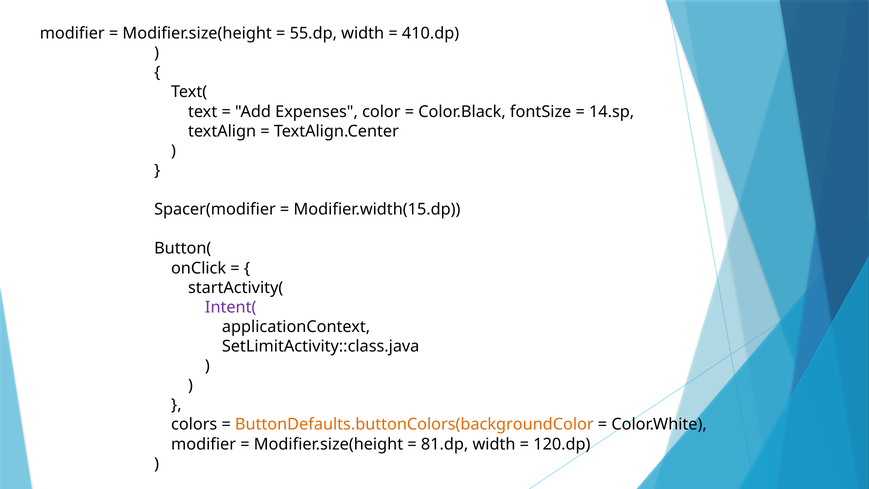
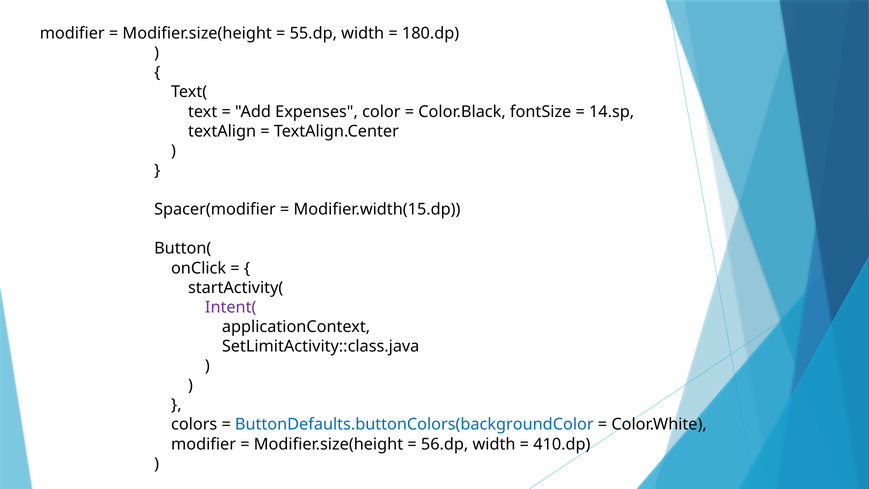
410.dp: 410.dp -> 180.dp
ButtonDefaults.buttonColors(backgroundColor colour: orange -> blue
81.dp: 81.dp -> 56.dp
120.dp: 120.dp -> 410.dp
